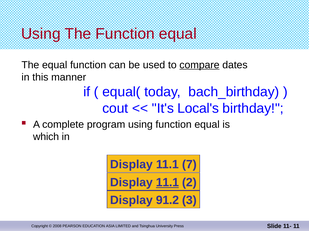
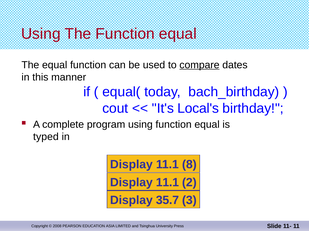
which: which -> typed
7: 7 -> 8
11.1 at (167, 183) underline: present -> none
91.2: 91.2 -> 35.7
